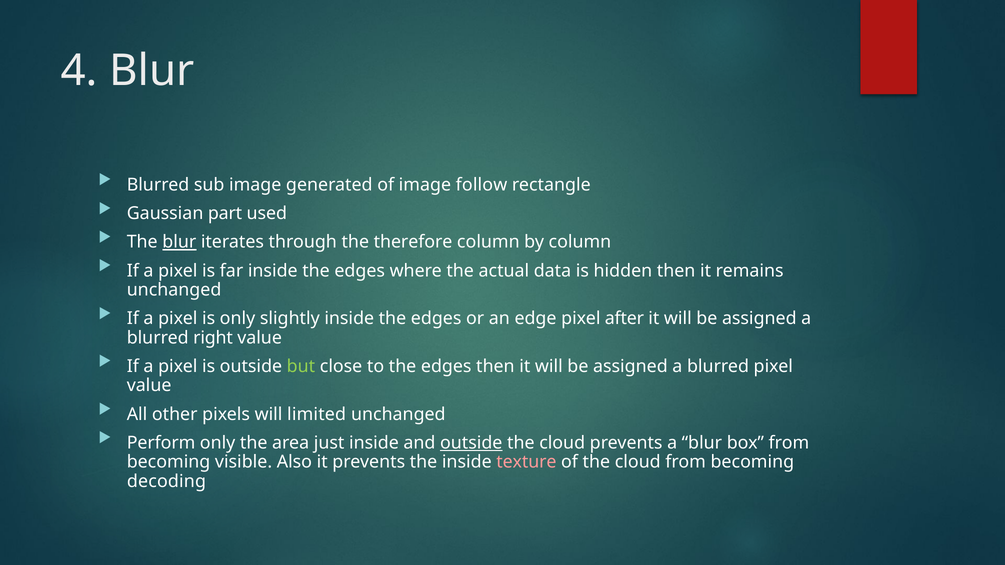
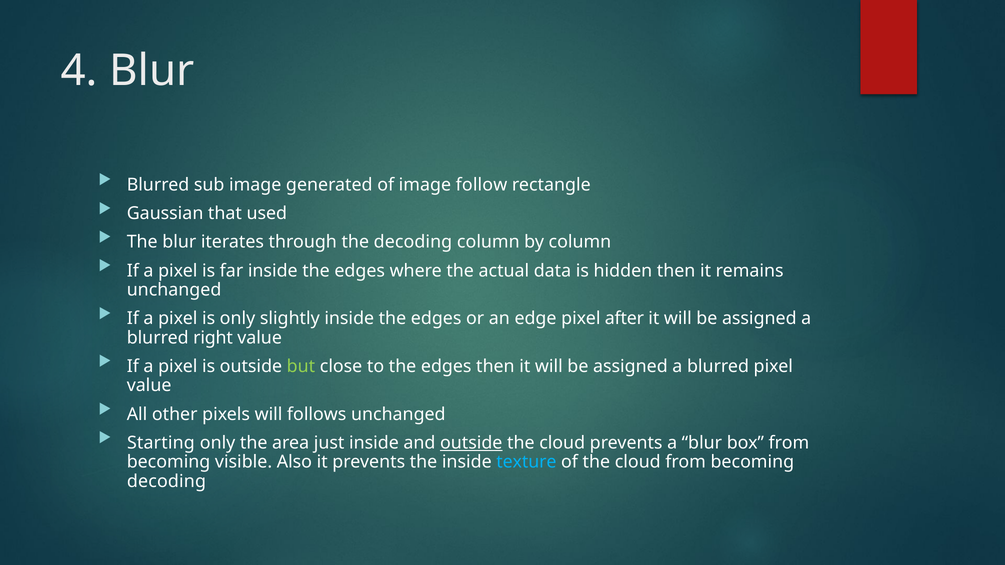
part: part -> that
blur at (179, 242) underline: present -> none
the therefore: therefore -> decoding
limited: limited -> follows
Perform: Perform -> Starting
texture colour: pink -> light blue
